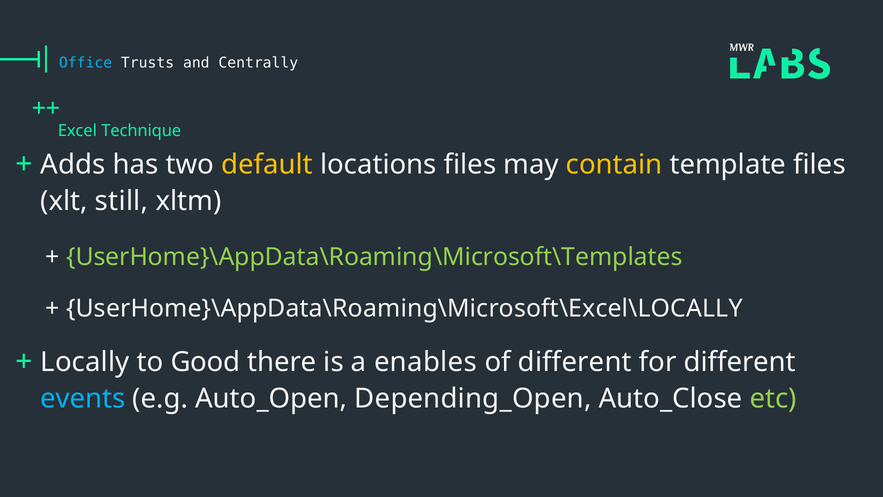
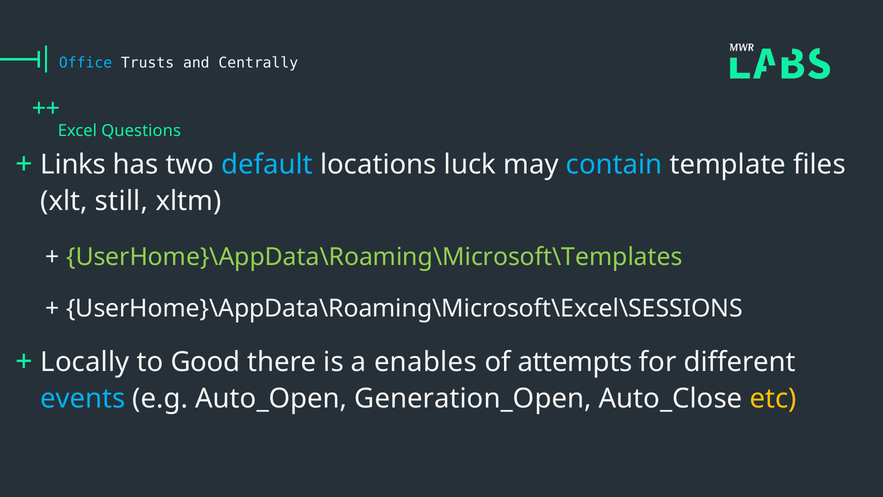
Technique: Technique -> Questions
Adds: Adds -> Links
default colour: yellow -> light blue
locations files: files -> luck
contain colour: yellow -> light blue
UserHome}\AppData\Roaming\Microsoft\Excel\LOCALLY: UserHome}\AppData\Roaming\Microsoft\Excel\LOCALLY -> UserHome}\AppData\Roaming\Microsoft\Excel\SESSIONS
of different: different -> attempts
Depending_Open: Depending_Open -> Generation_Open
etc colour: light green -> yellow
